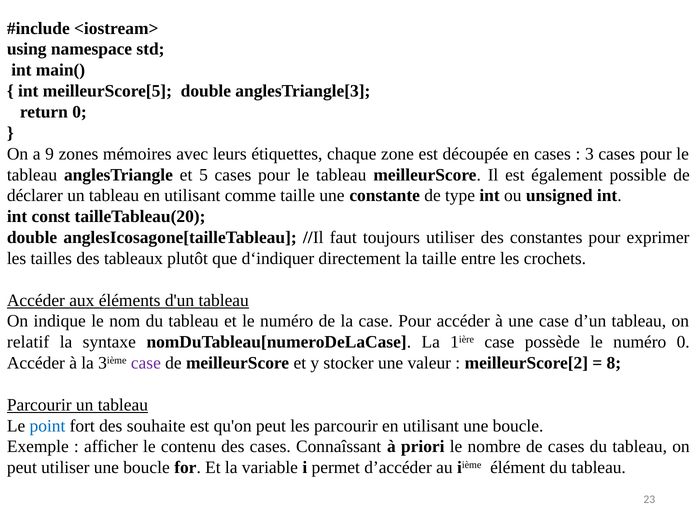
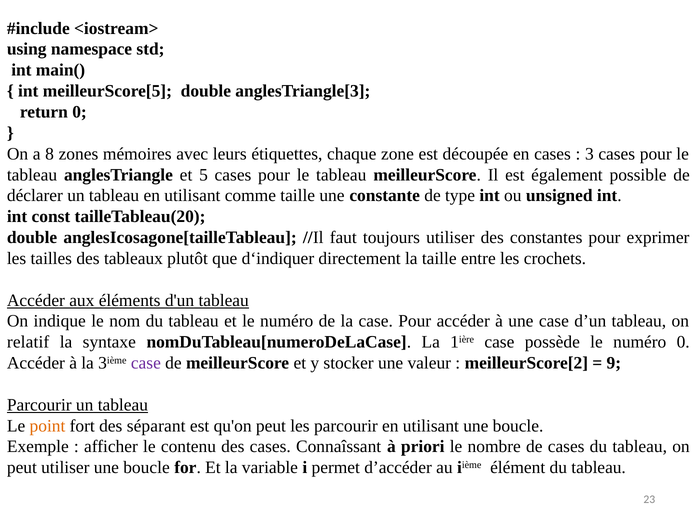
9: 9 -> 8
8: 8 -> 9
point colour: blue -> orange
souhaite: souhaite -> séparant
